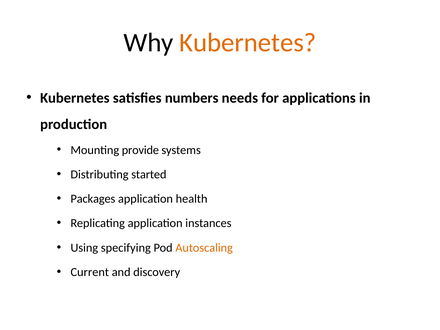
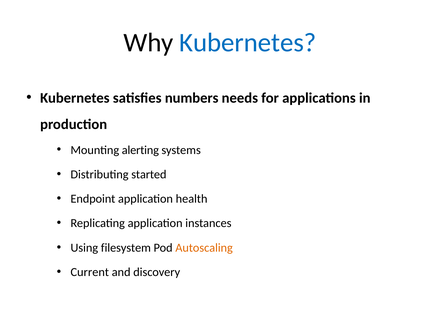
Kubernetes at (248, 43) colour: orange -> blue
provide: provide -> alerting
Packages: Packages -> Endpoint
specifying: specifying -> filesystem
